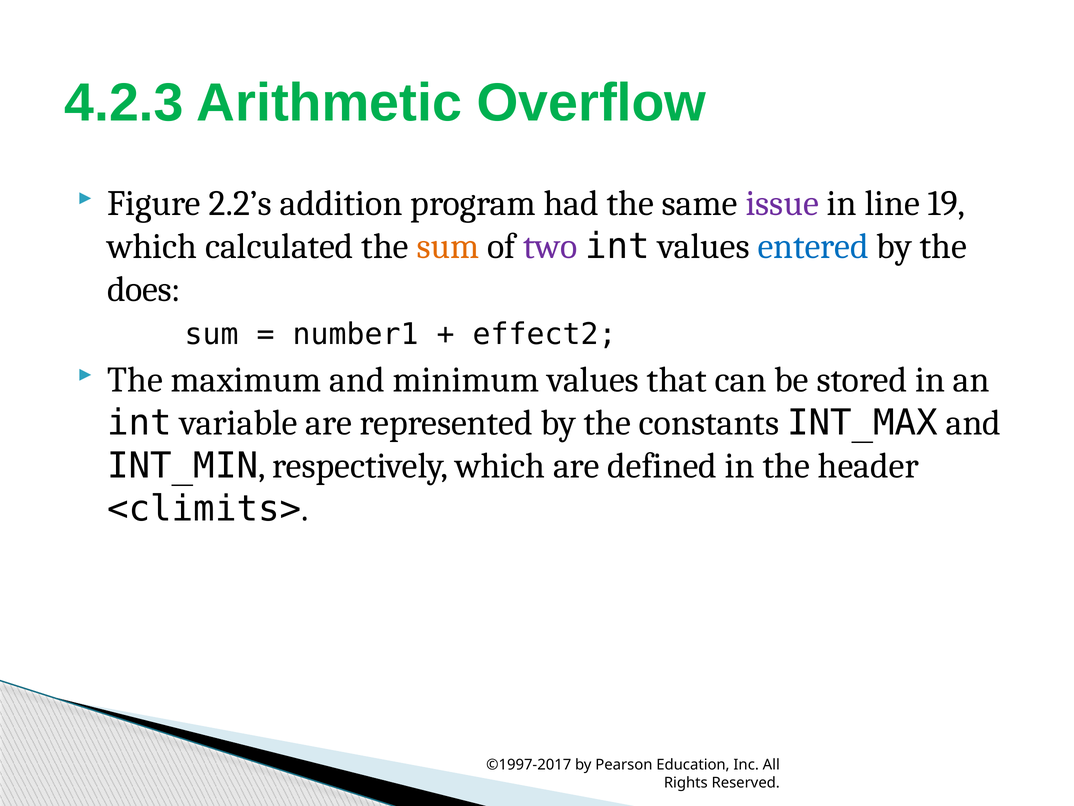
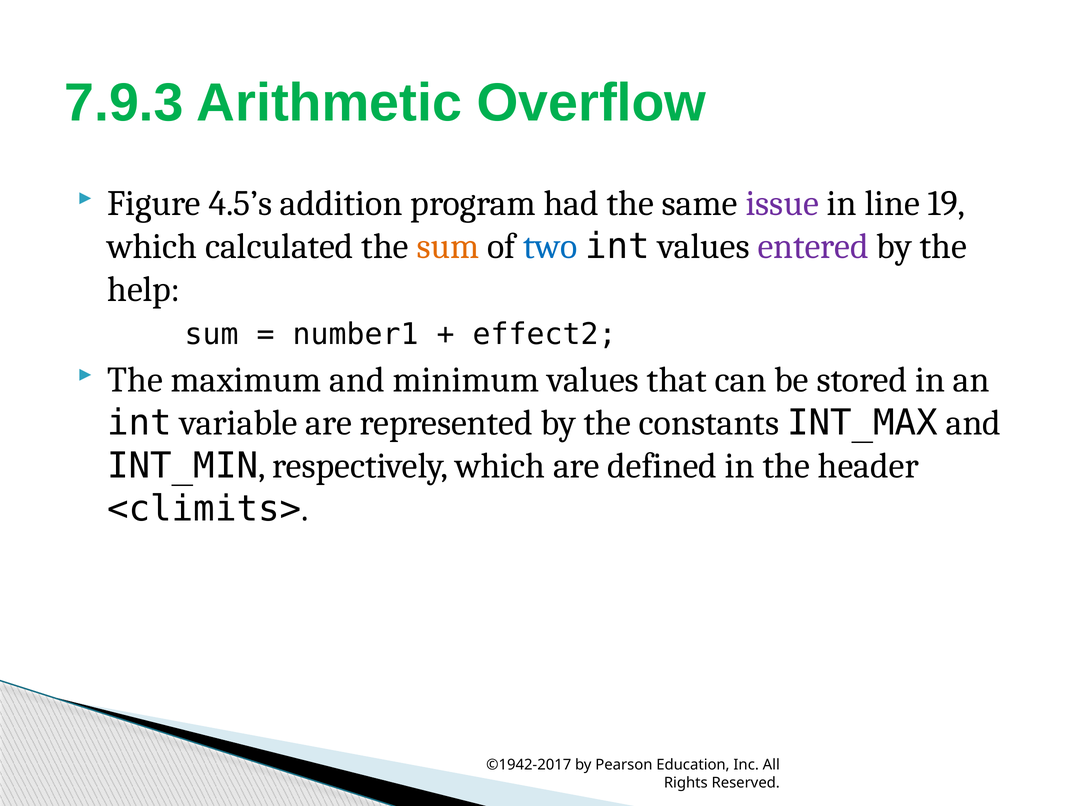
4.2.3: 4.2.3 -> 7.9.3
2.2’s: 2.2’s -> 4.5’s
two colour: purple -> blue
entered colour: blue -> purple
does: does -> help
©1997-2017: ©1997-2017 -> ©1942-2017
